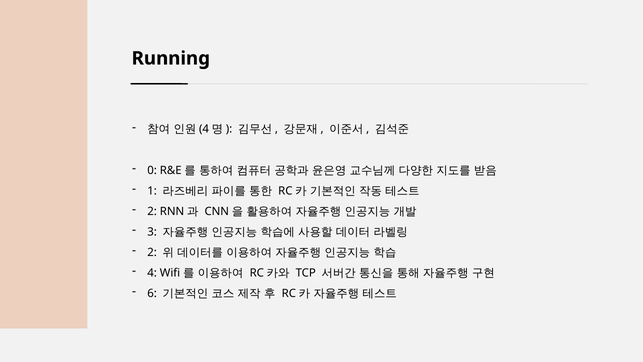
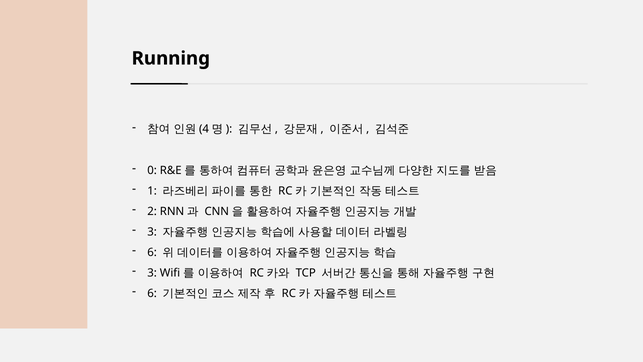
2 at (152, 252): 2 -> 6
4 at (152, 273): 4 -> 3
